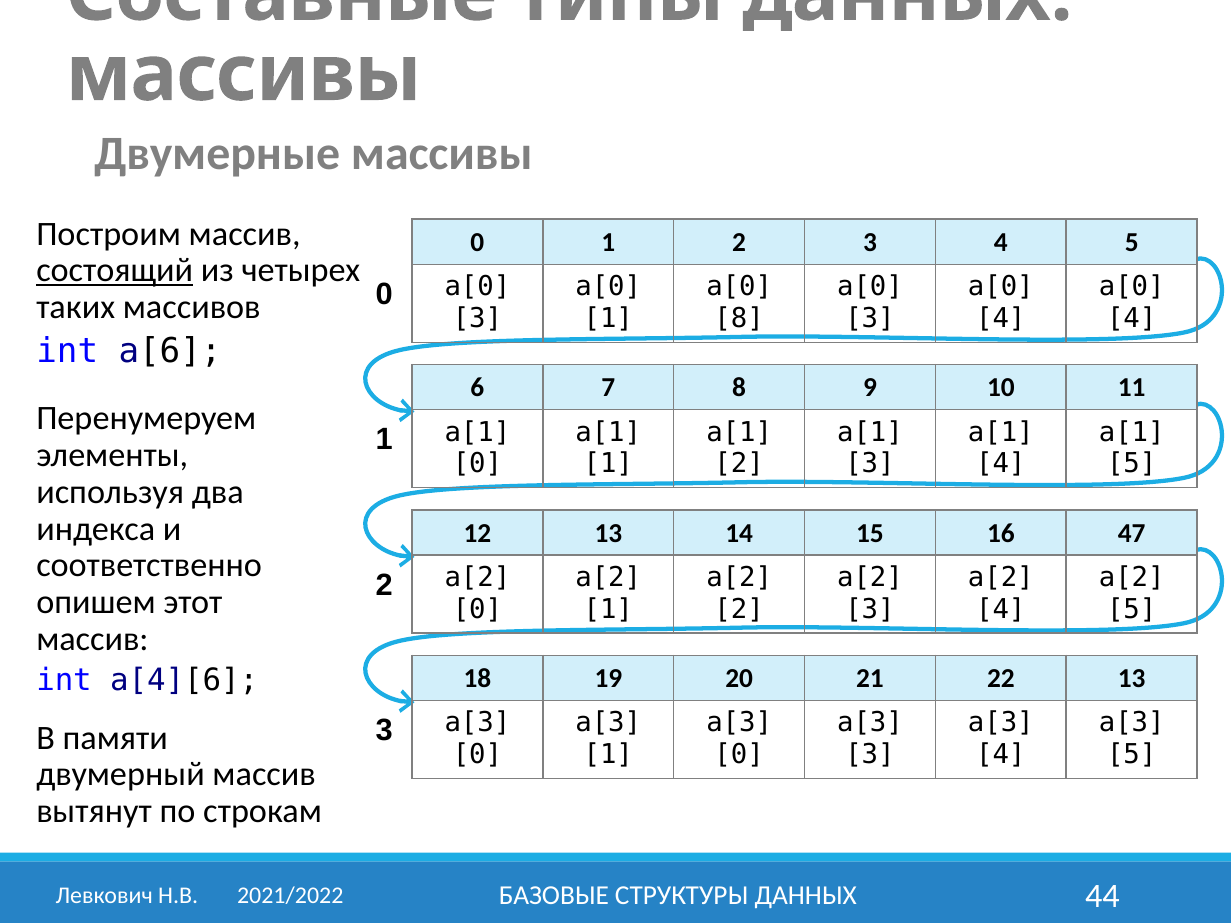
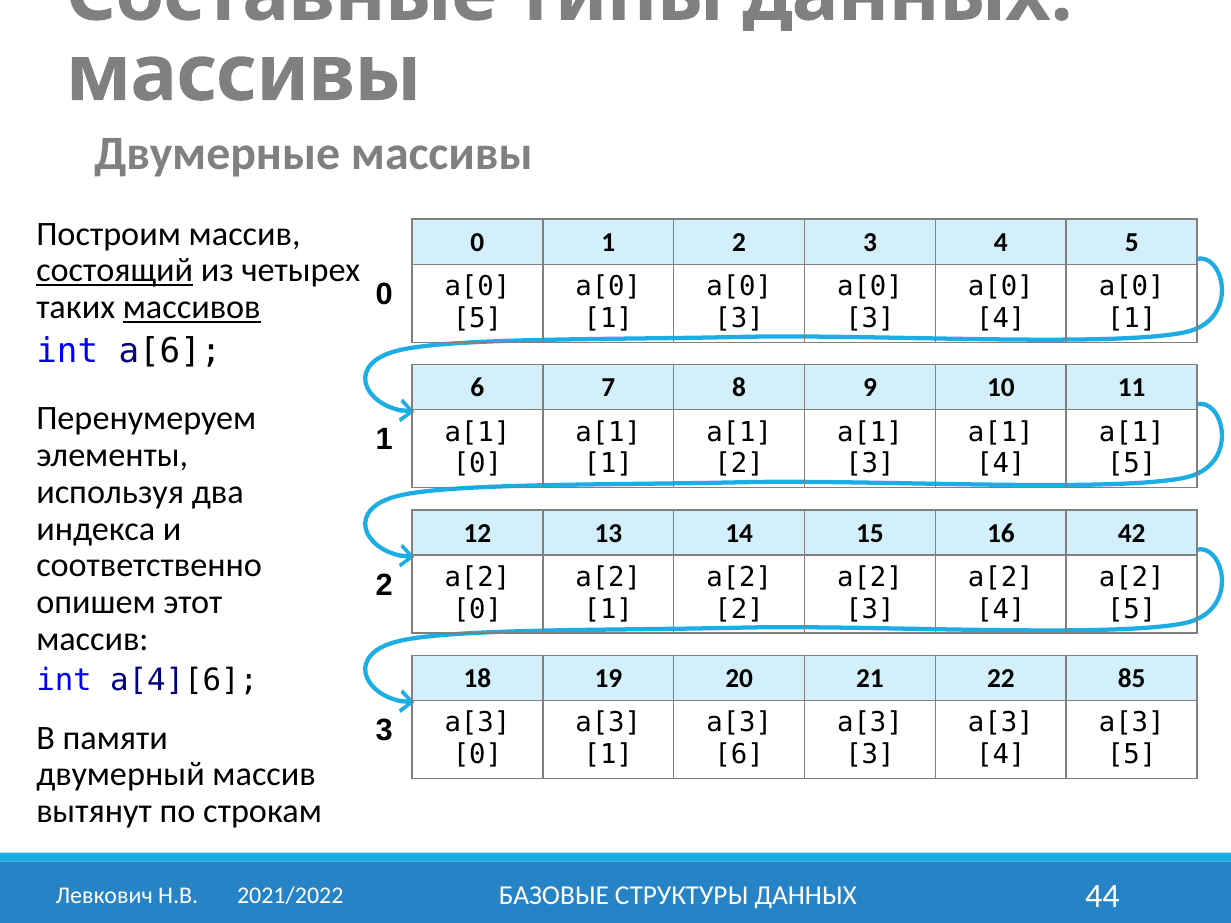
массивов underline: none -> present
3 at (477, 318): 3 -> 5
8 at (739, 318): 8 -> 3
4 at (1132, 318): 4 -> 1
47: 47 -> 42
22 13: 13 -> 85
0 at (739, 755): 0 -> 6
